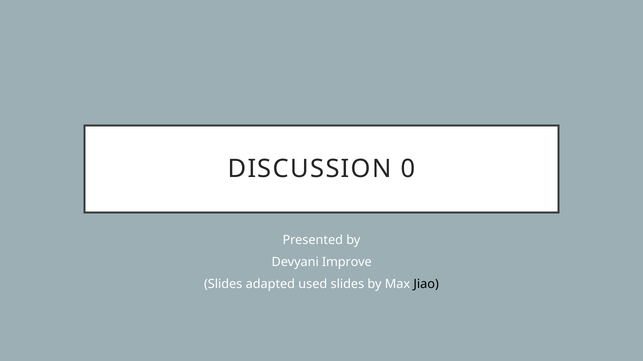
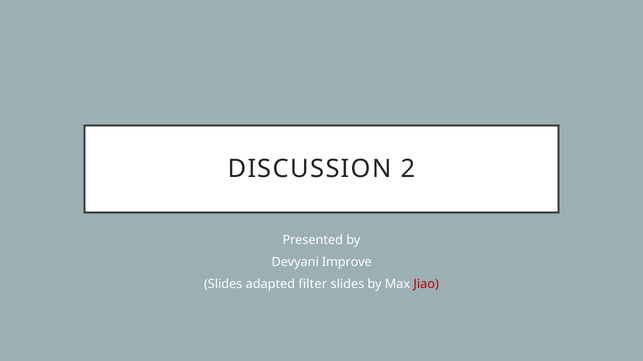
0: 0 -> 2
used: used -> filter
Jiao colour: black -> red
